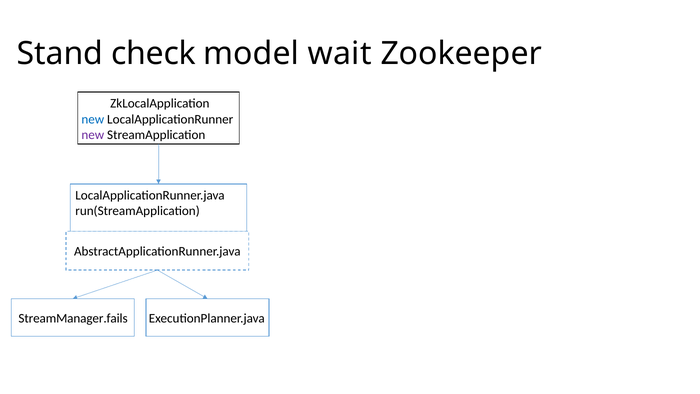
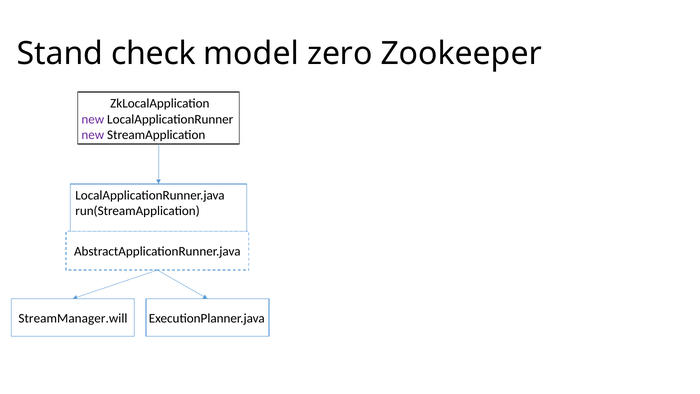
wait: wait -> zero
new at (93, 119) colour: blue -> purple
StreamManager.fails: StreamManager.fails -> StreamManager.will
